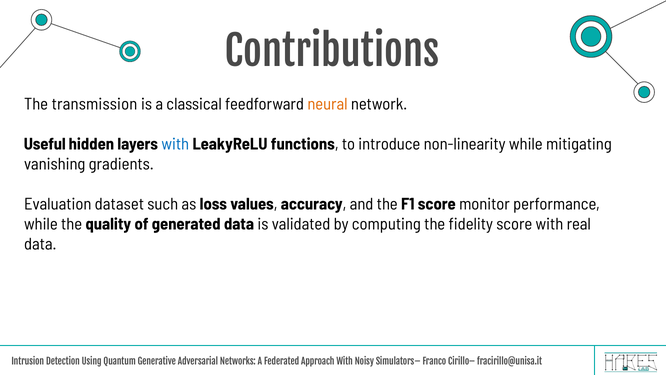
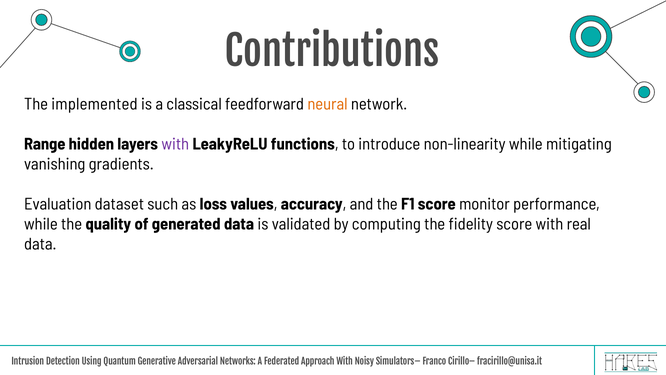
transmission: transmission -> implemented
Useful: Useful -> Range
with at (175, 144) colour: blue -> purple
